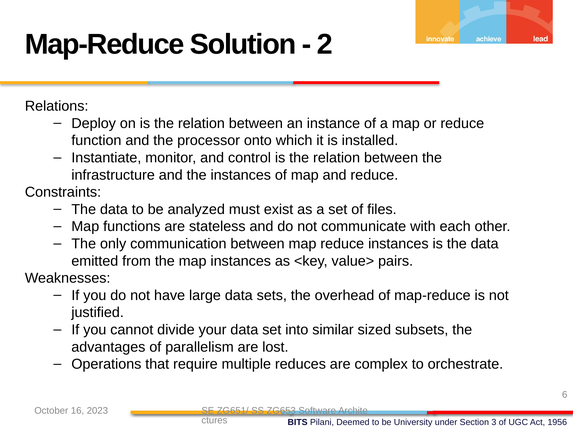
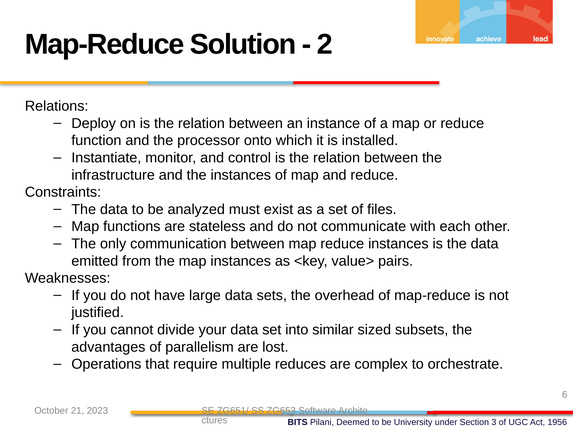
16: 16 -> 21
